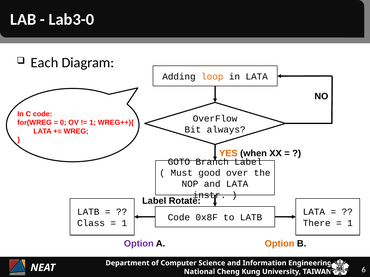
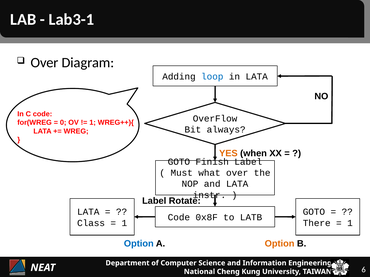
Lab3-0: Lab3-0 -> Lab3-1
Each at (45, 63): Each -> Over
loop colour: orange -> blue
Branch: Branch -> Finish
good: good -> what
LATB at (88, 212): LATB -> LATA
LATA at (314, 212): LATA -> GOTO
Option at (139, 244) colour: purple -> blue
